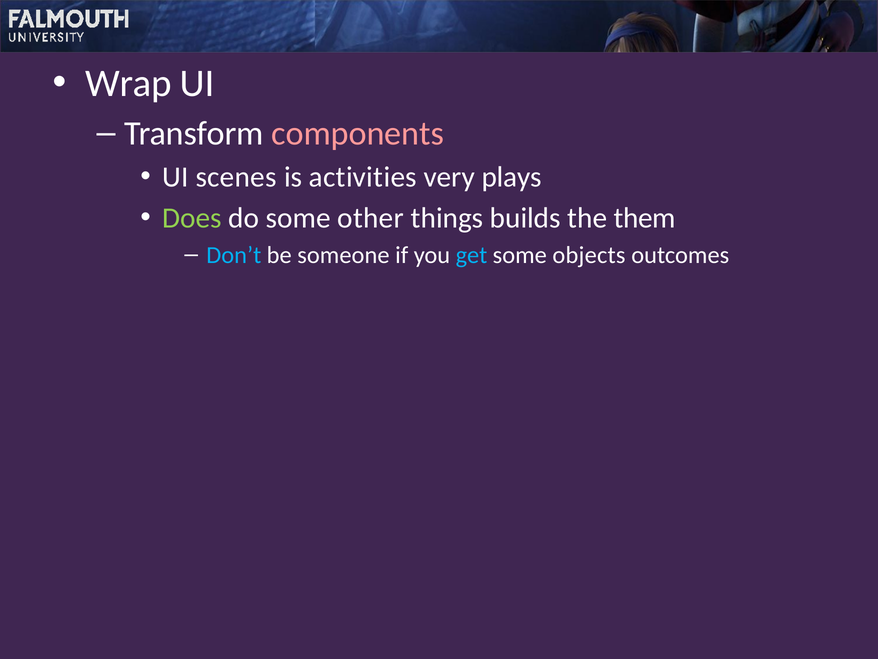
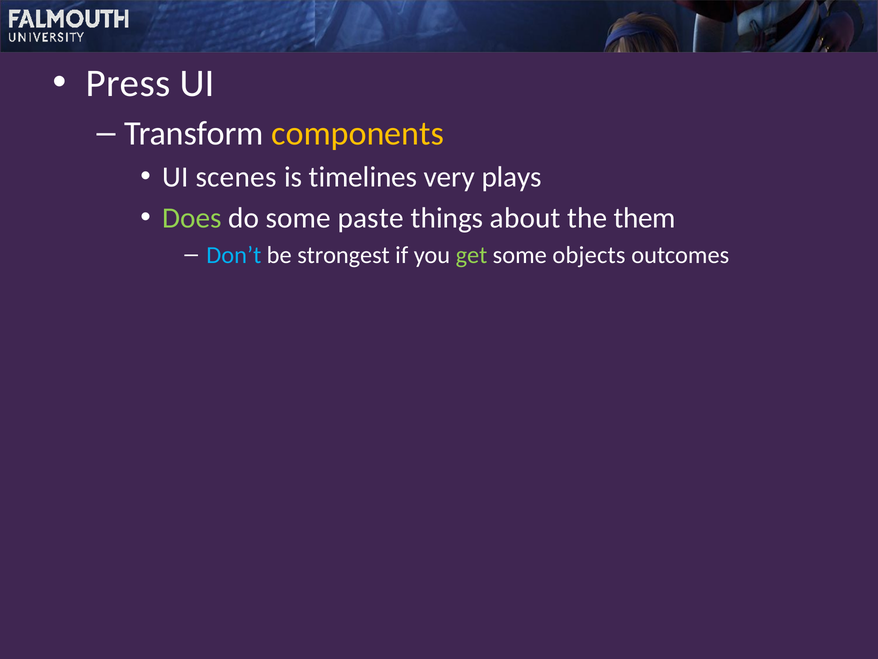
Wrap: Wrap -> Press
components colour: pink -> yellow
activities: activities -> timelines
other: other -> paste
builds: builds -> about
someone: someone -> strongest
get colour: light blue -> light green
